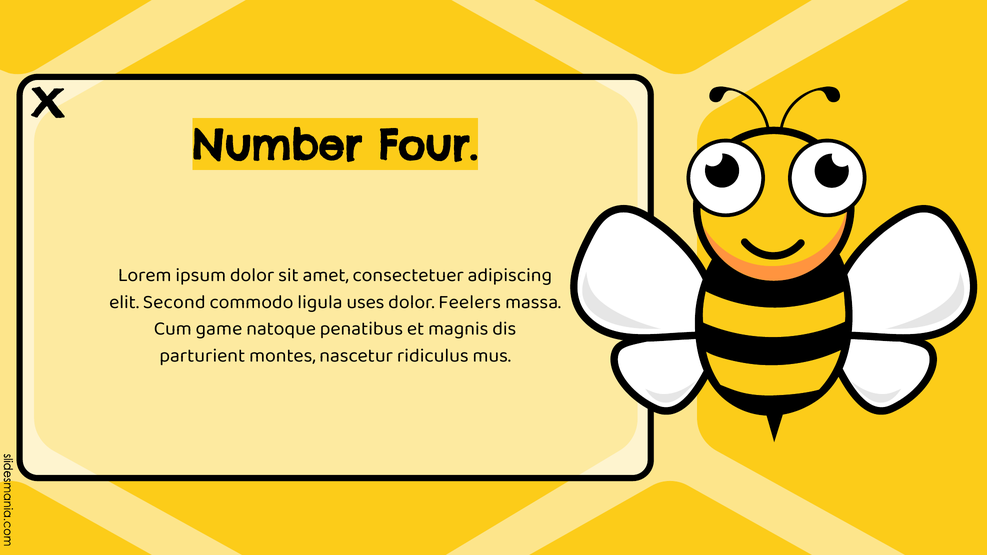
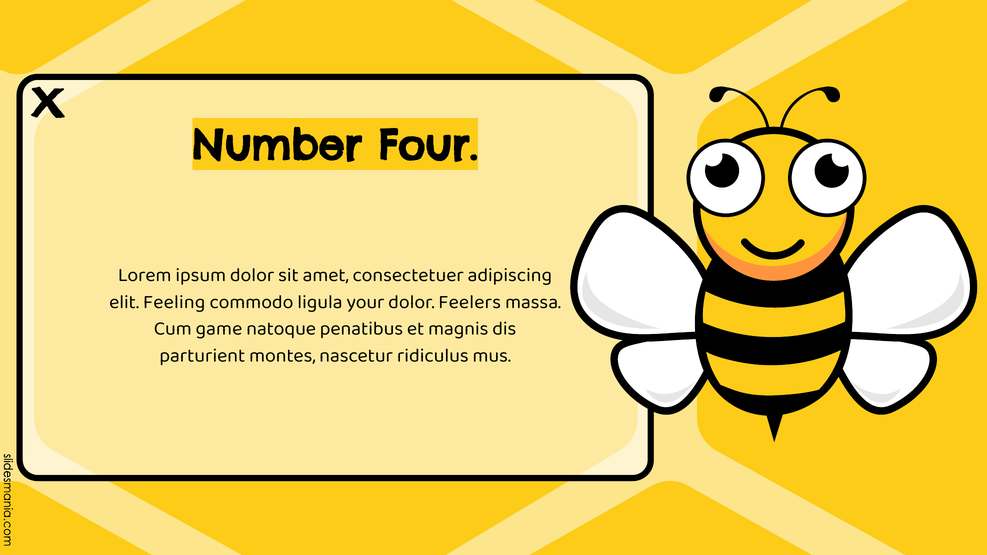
Second: Second -> Feeling
uses: uses -> your
